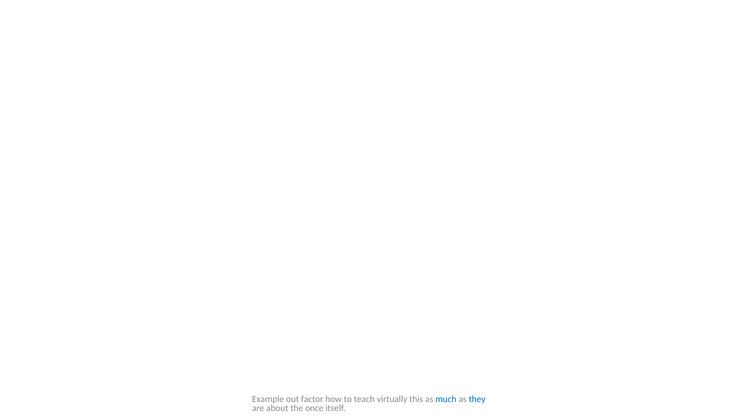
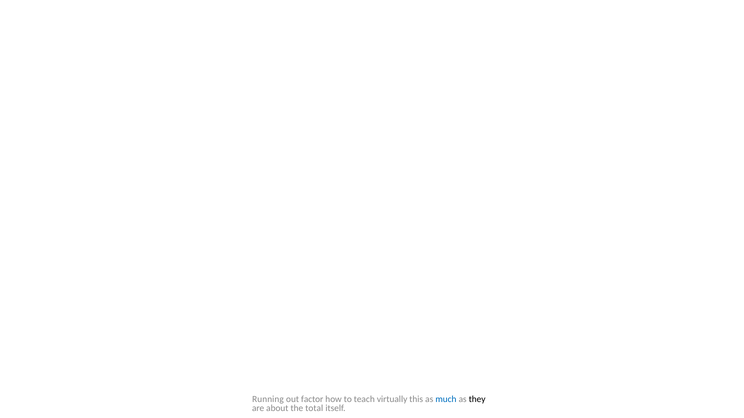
Example: Example -> Running
they colour: blue -> black
once: once -> total
